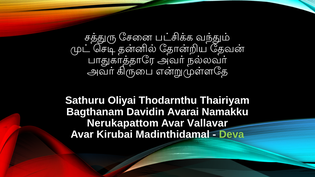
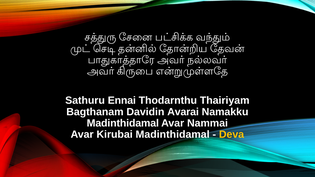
Oliyai: Oliyai -> Ennai
Nerukapattom at (123, 123): Nerukapattom -> Madinthidamal
Vallavar: Vallavar -> Nammai
Deva colour: light green -> yellow
